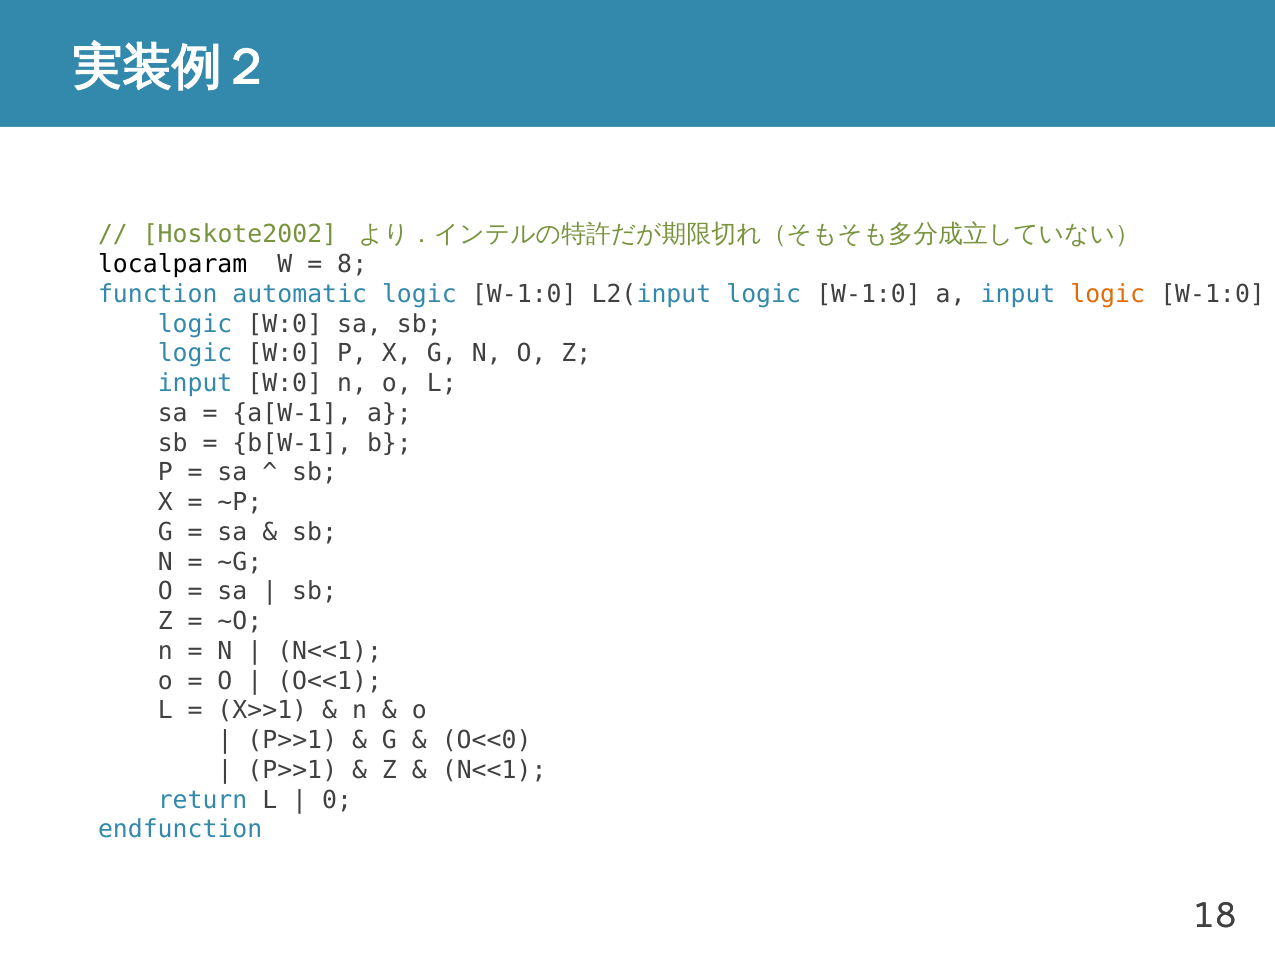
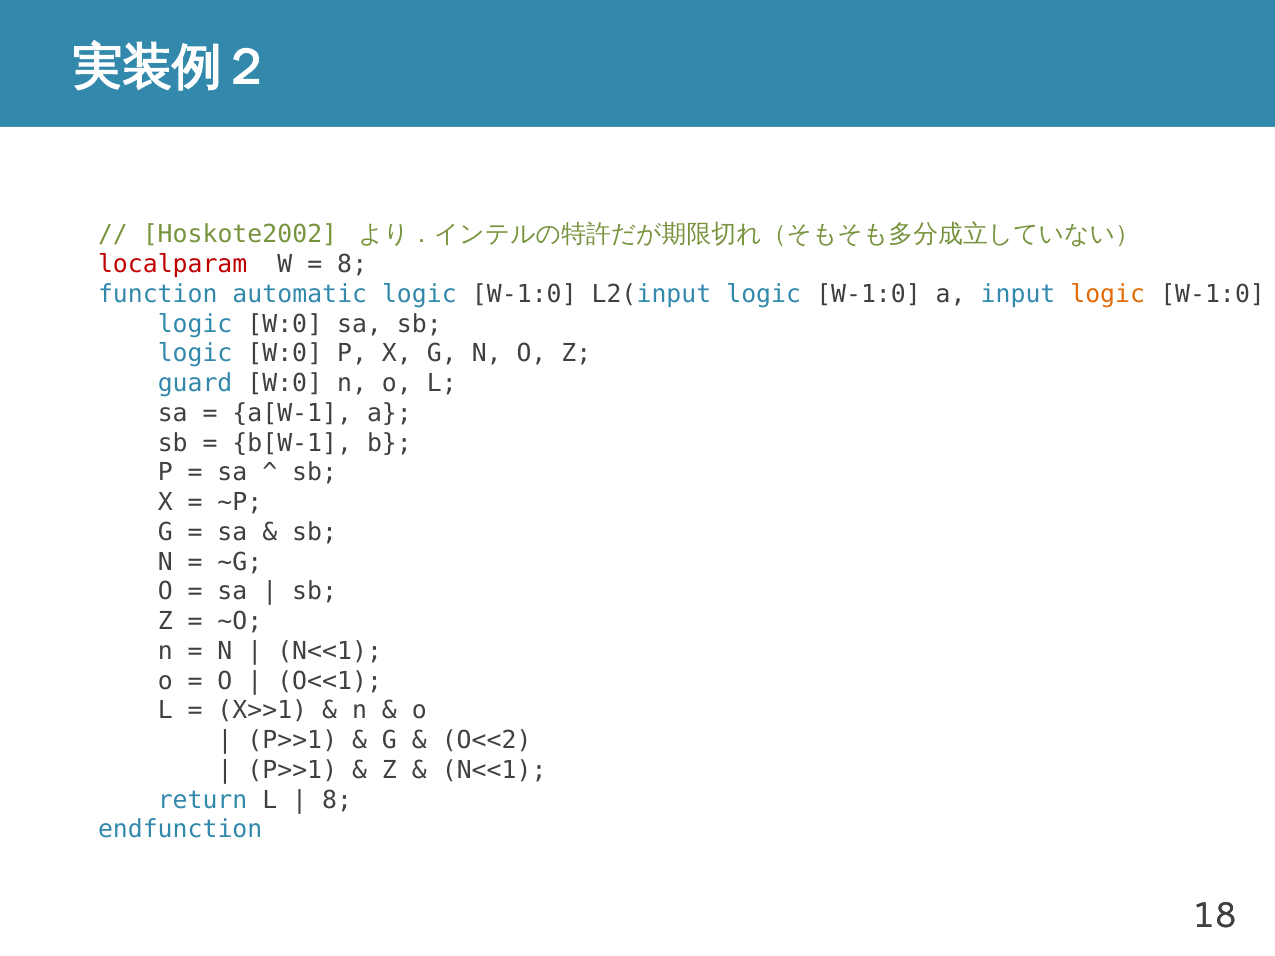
localparam colour: black -> red
input at (195, 384): input -> guard
O<<0: O<<0 -> O<<2
0 at (337, 800): 0 -> 8
